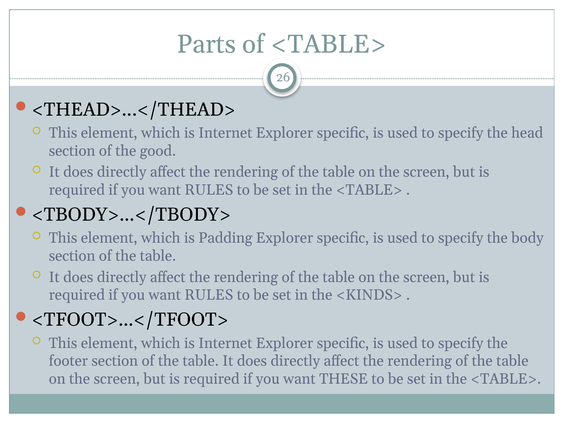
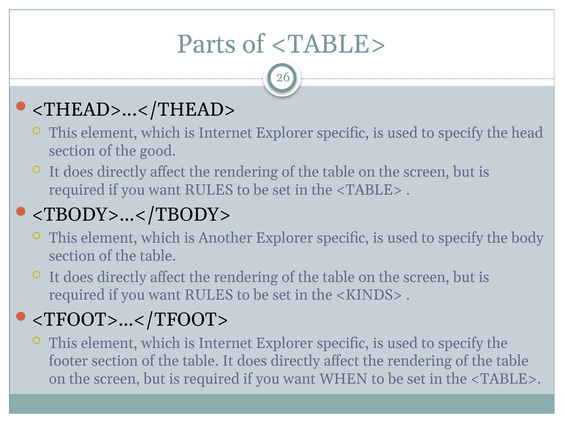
Padding: Padding -> Another
THESE: THESE -> WHEN
